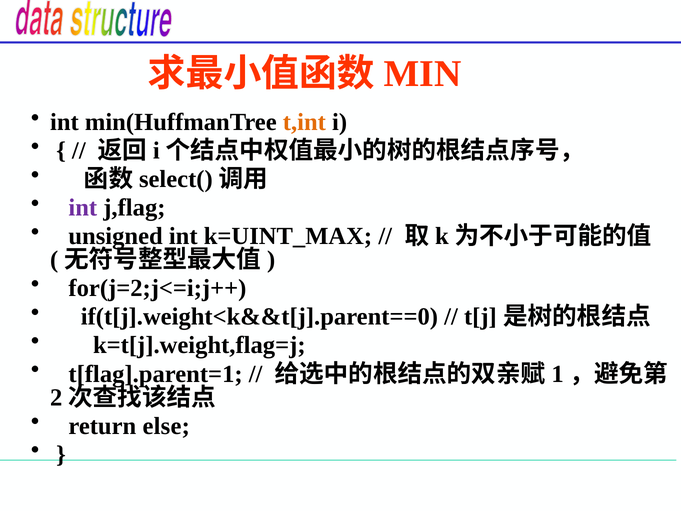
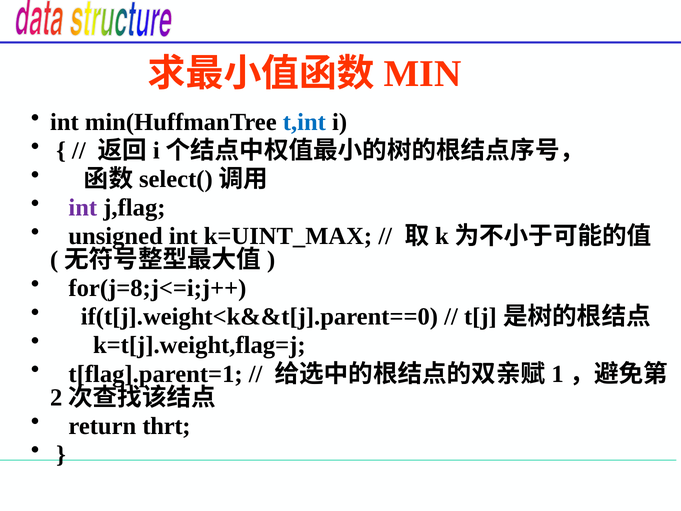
t,int colour: orange -> blue
for(j=2;j<=i;j++: for(j=2;j<=i;j++ -> for(j=8;j<=i;j++
else: else -> thrt
